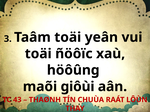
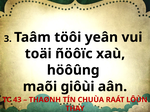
Taâm toäi: toäi -> töôi
